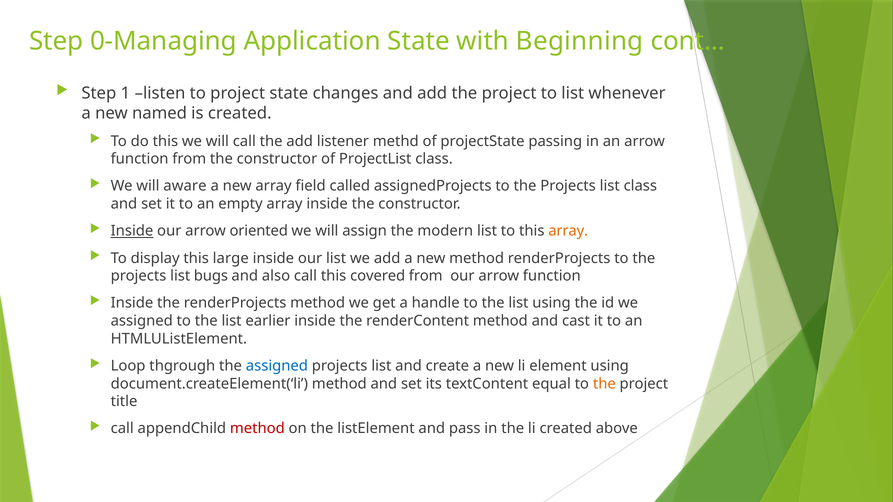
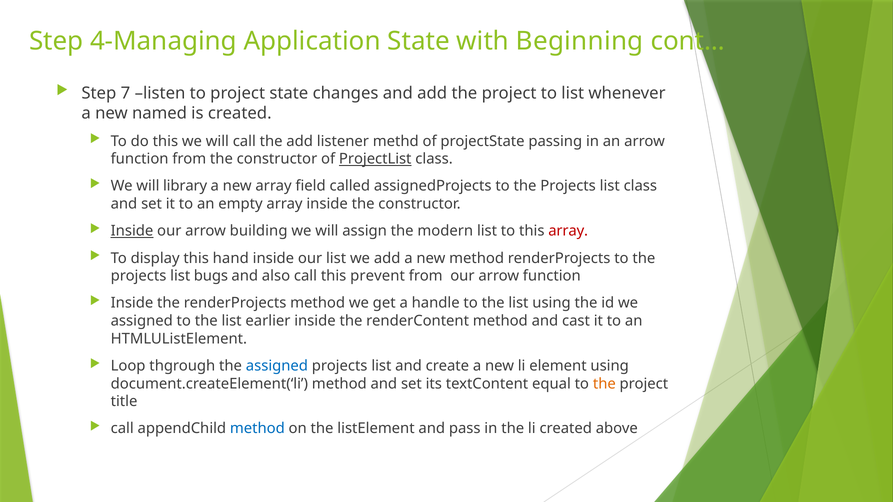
0-Managing: 0-Managing -> 4-Managing
1: 1 -> 7
ProjectList underline: none -> present
aware: aware -> library
oriented: oriented -> building
array at (568, 231) colour: orange -> red
large: large -> hand
covered: covered -> prevent
method at (257, 429) colour: red -> blue
